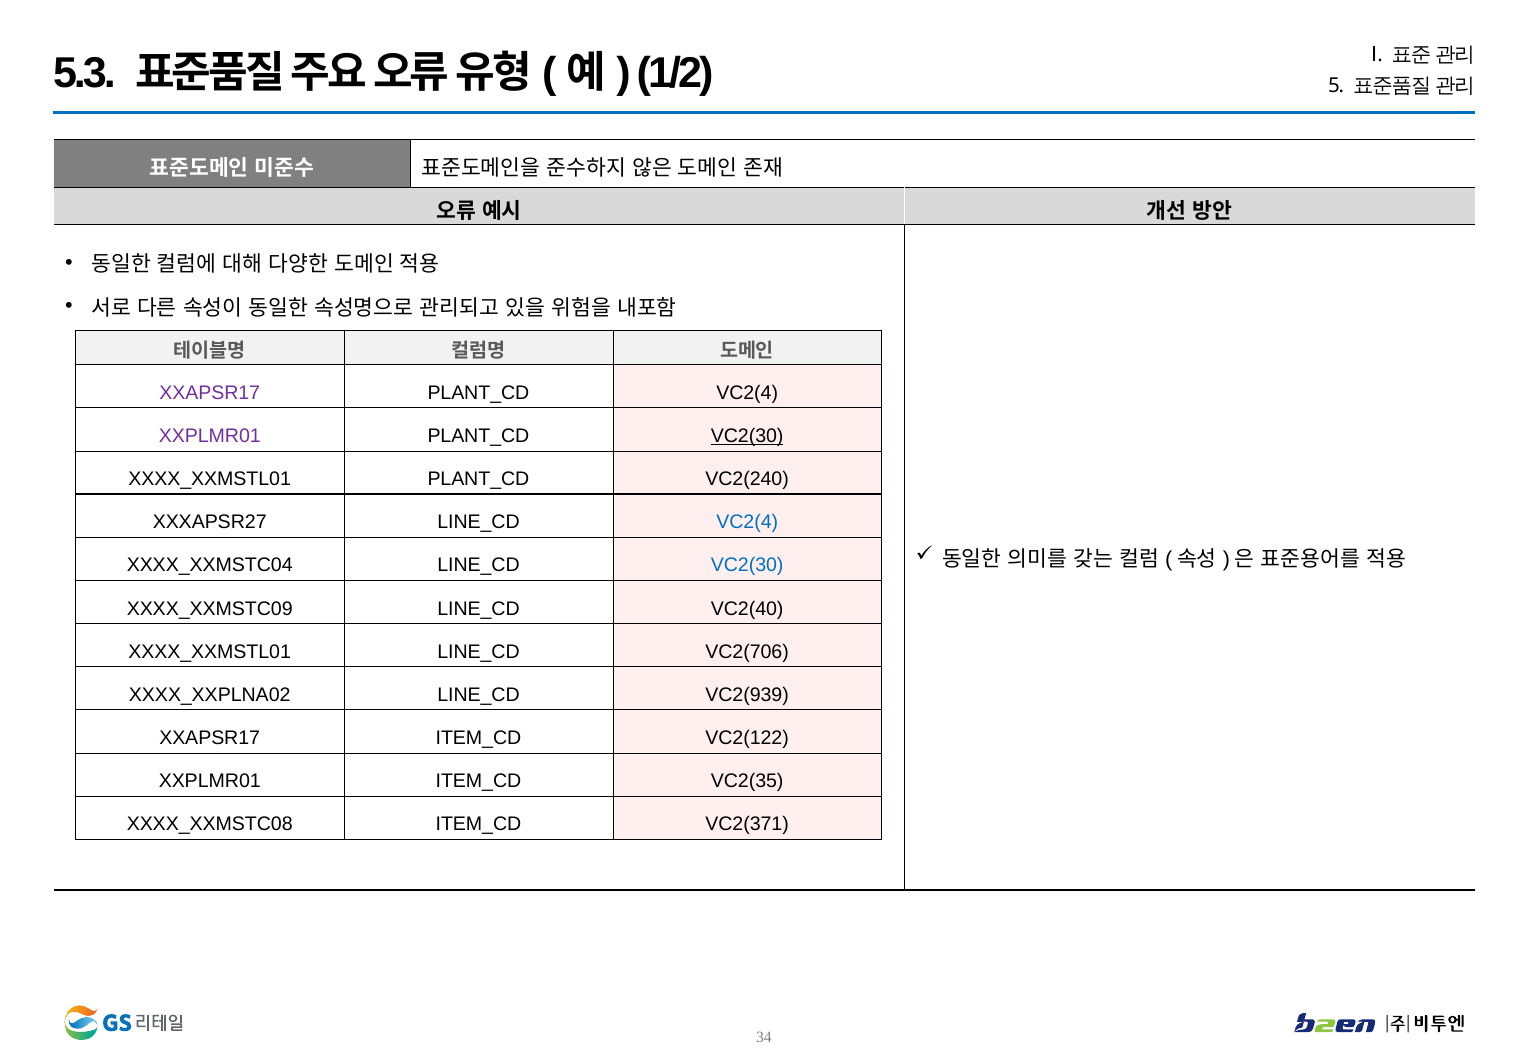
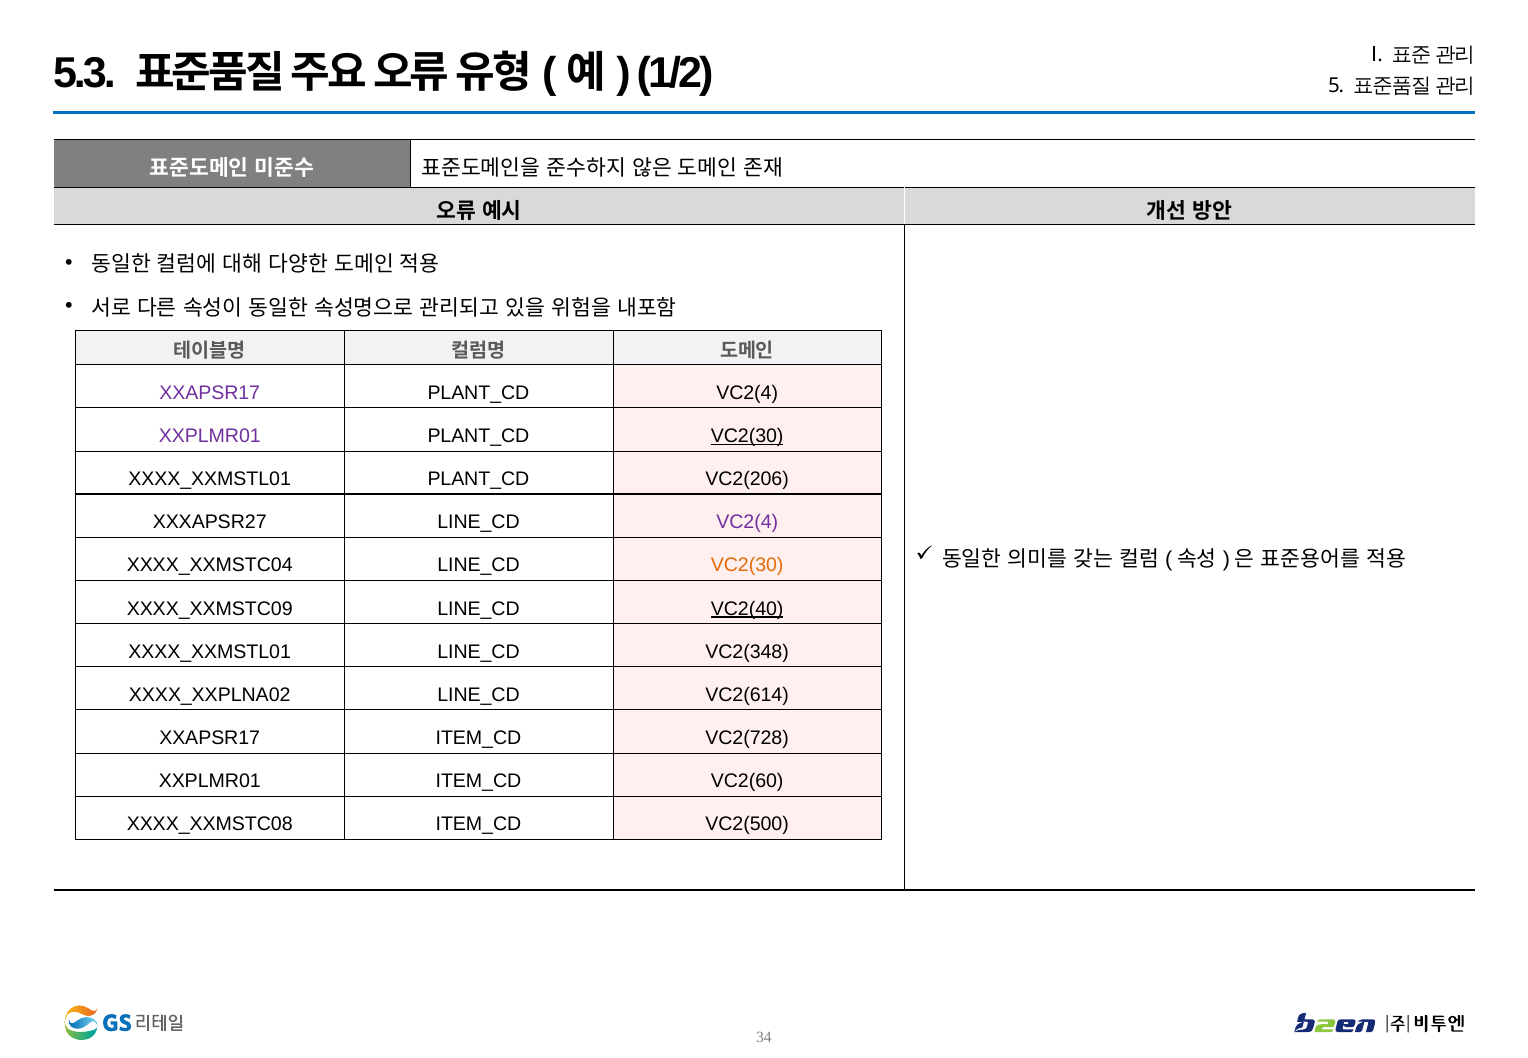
VC2(240: VC2(240 -> VC2(206
VC2(4 at (747, 522) colour: blue -> purple
VC2(30 at (747, 565) colour: blue -> orange
VC2(40 underline: none -> present
VC2(706: VC2(706 -> VC2(348
VC2(939: VC2(939 -> VC2(614
VC2(122: VC2(122 -> VC2(728
VC2(35: VC2(35 -> VC2(60
VC2(371: VC2(371 -> VC2(500
